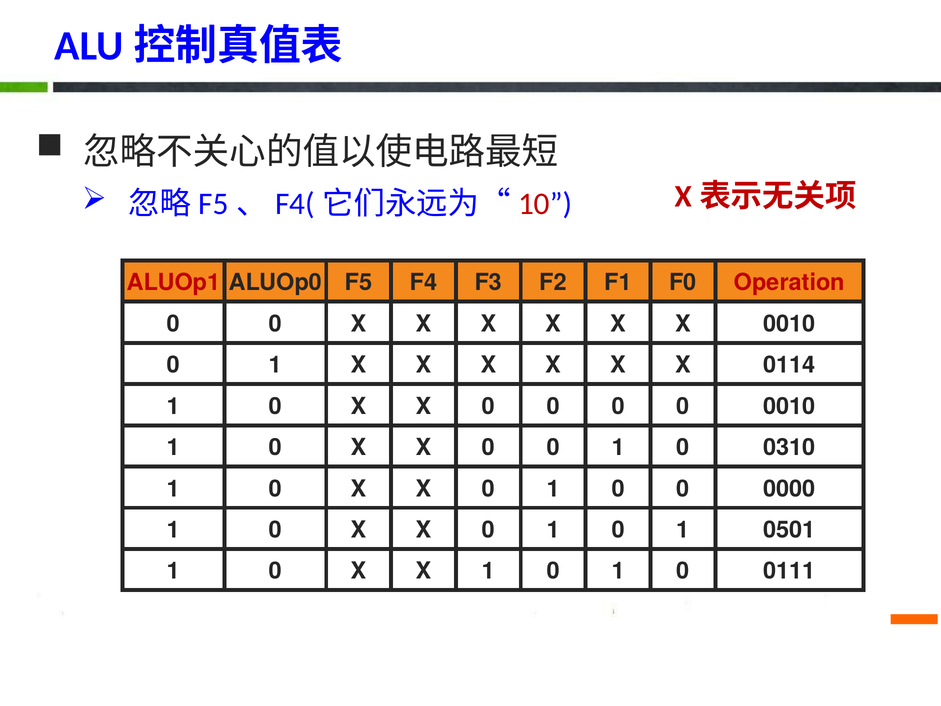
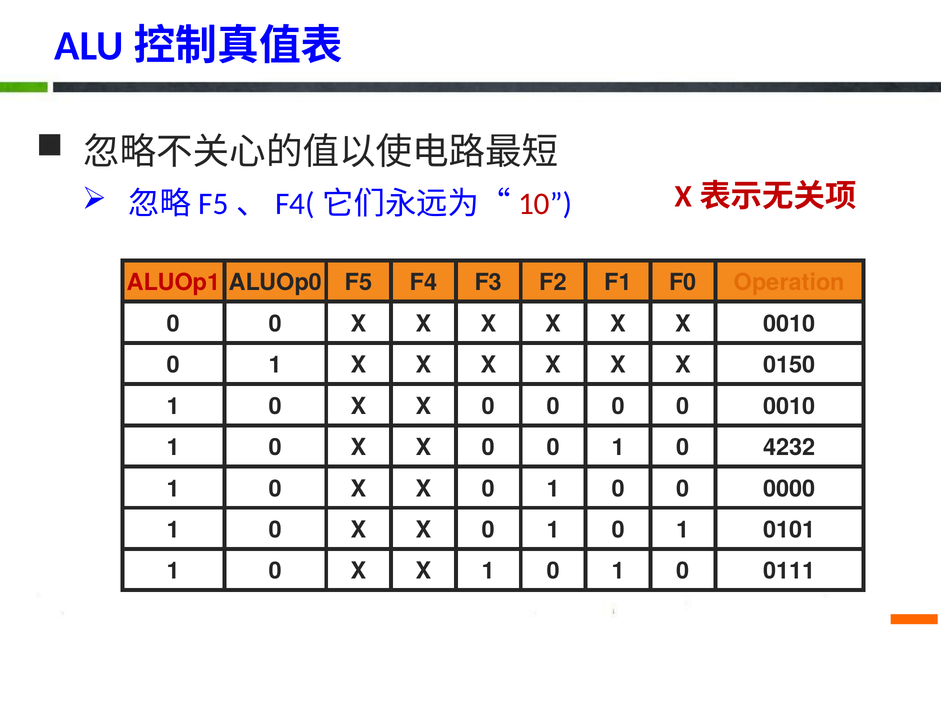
Operation colour: red -> orange
0114: 0114 -> 0150
0310: 0310 -> 4232
0501: 0501 -> 0101
